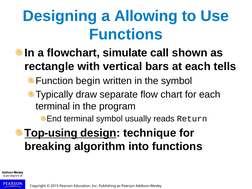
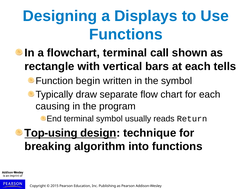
Allowing: Allowing -> Displays
flowchart simulate: simulate -> terminal
terminal at (53, 106): terminal -> causing
